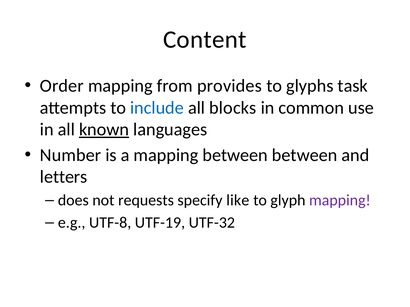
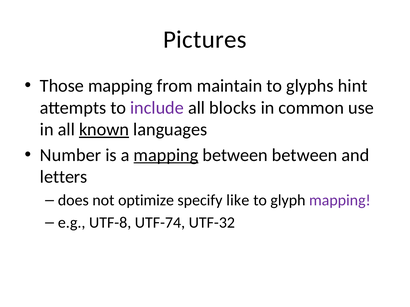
Content: Content -> Pictures
Order: Order -> Those
provides: provides -> maintain
task: task -> hint
include colour: blue -> purple
mapping at (166, 155) underline: none -> present
requests: requests -> optimize
UTF-19: UTF-19 -> UTF-74
